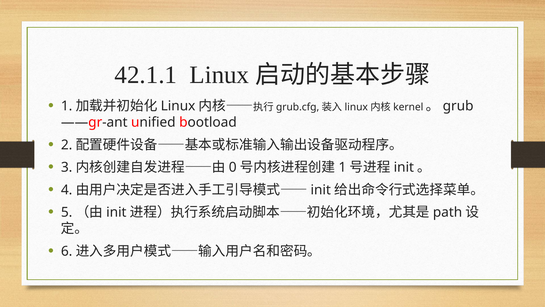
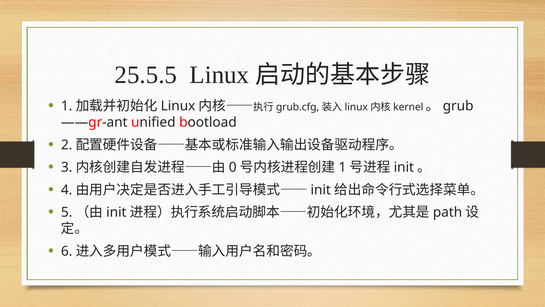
42.1.1: 42.1.1 -> 25.5.5
